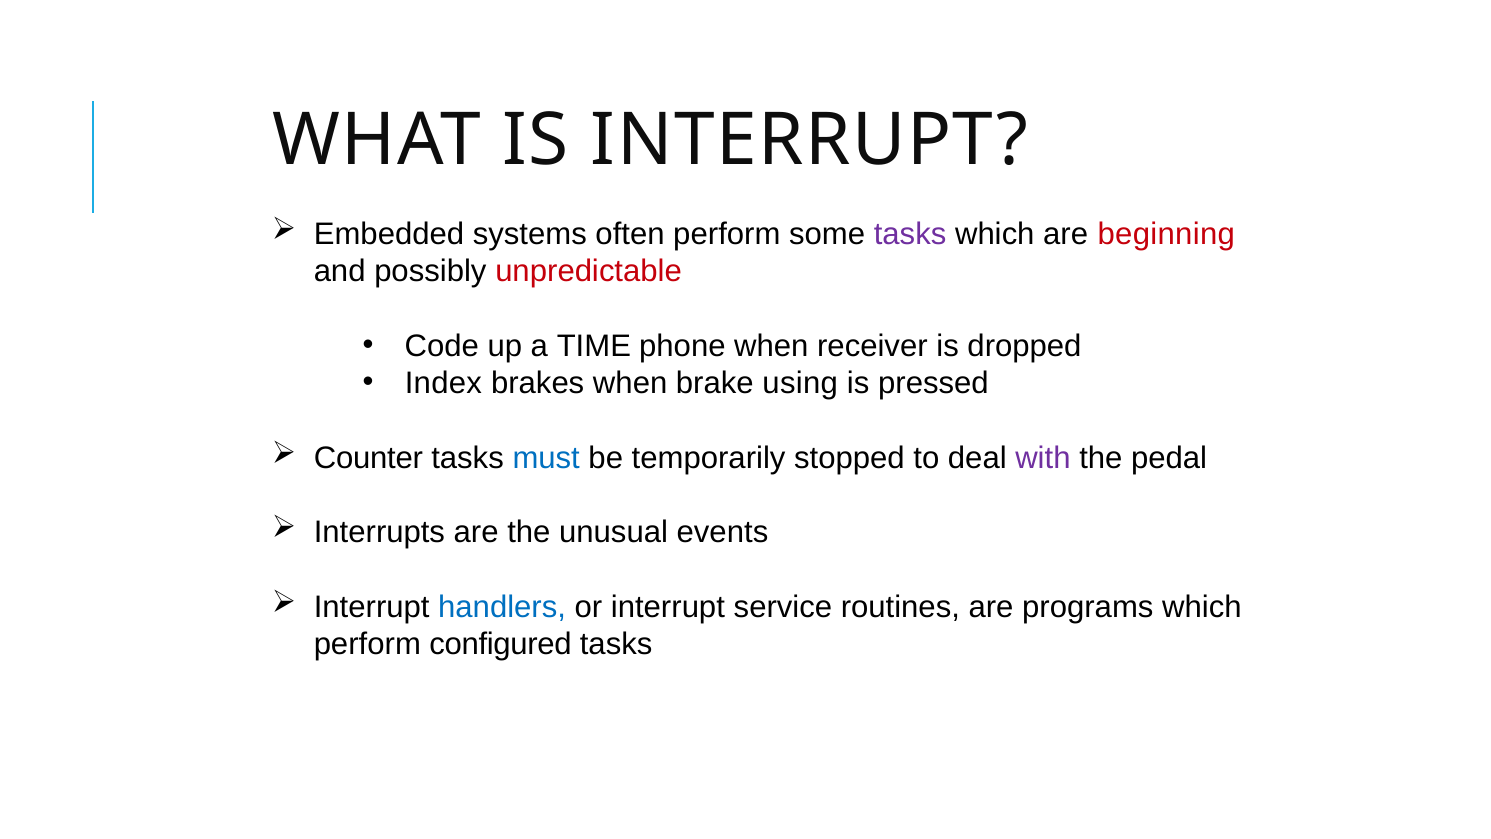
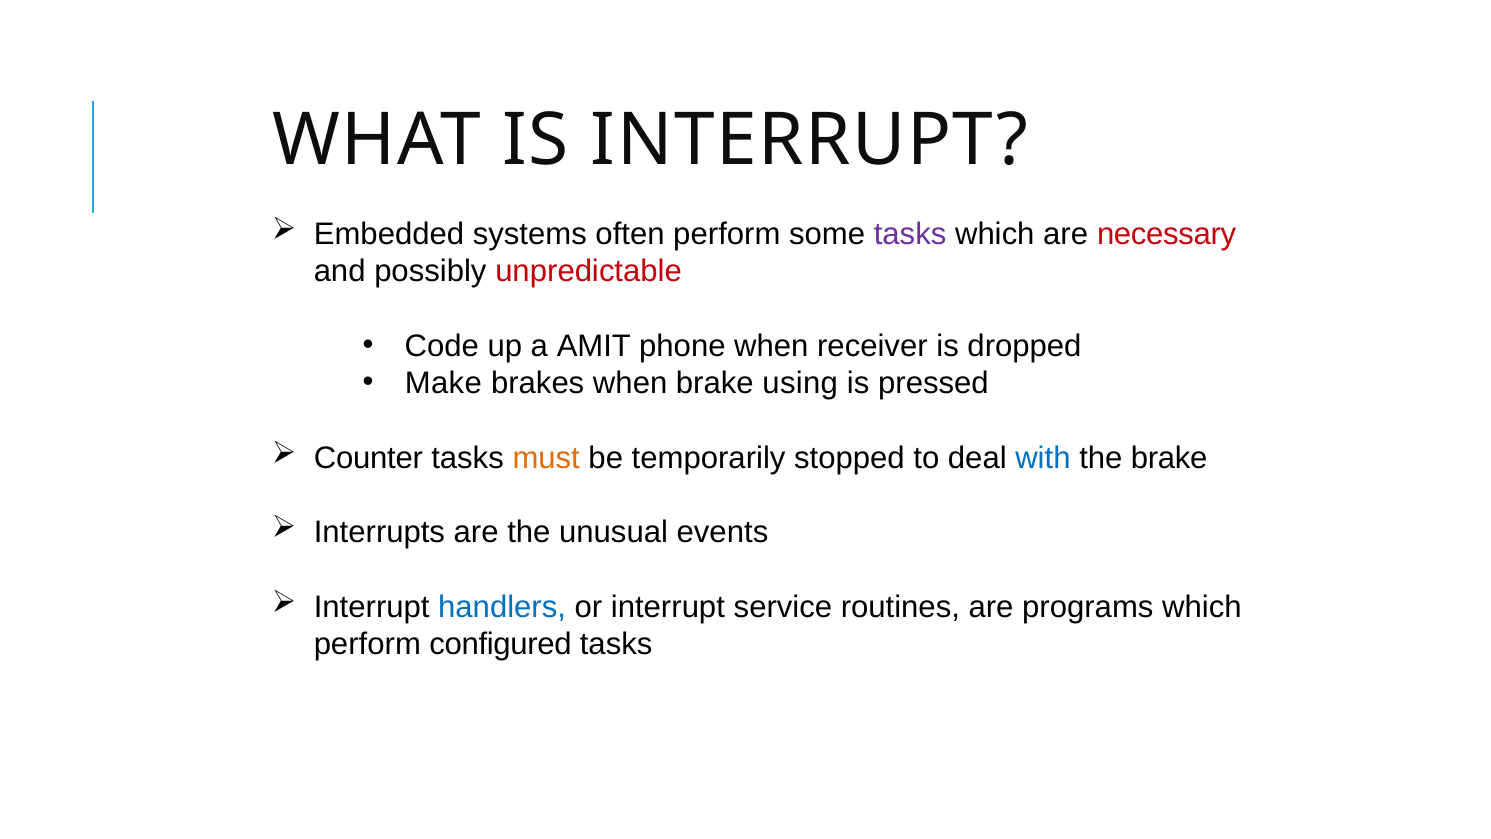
beginning: beginning -> necessary
TIME: TIME -> AMIT
Index: Index -> Make
must colour: blue -> orange
with colour: purple -> blue
the pedal: pedal -> brake
